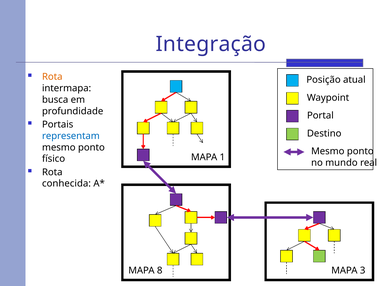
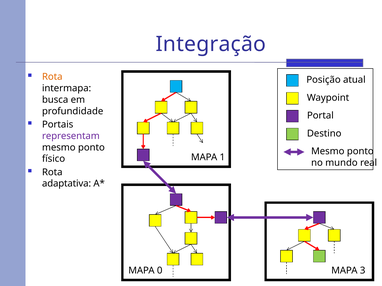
representam colour: blue -> purple
conhecida: conhecida -> adaptativa
8: 8 -> 0
